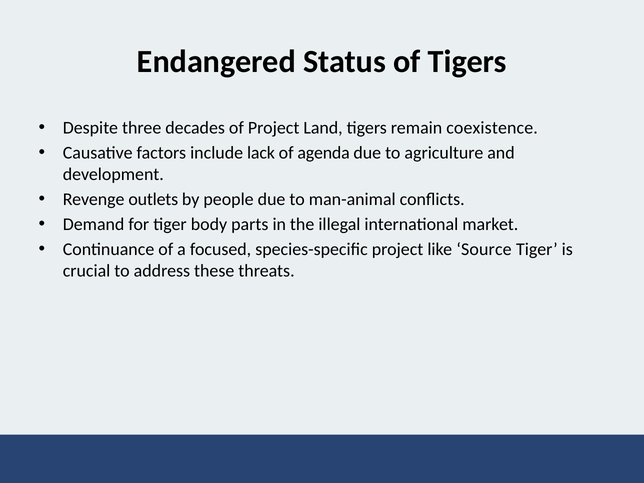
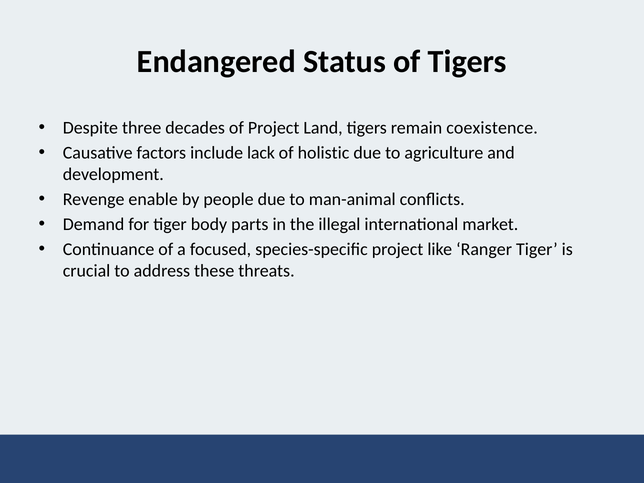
agenda: agenda -> holistic
outlets: outlets -> enable
Source: Source -> Ranger
